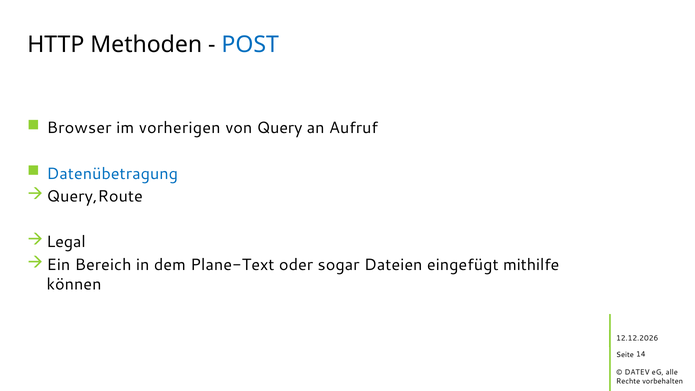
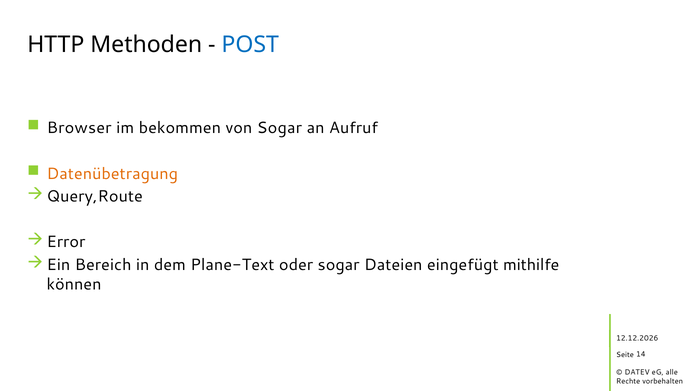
vorherigen: vorherigen -> bekommen
von Query: Query -> Sogar
Datenübetragung colour: blue -> orange
Legal: Legal -> Error
